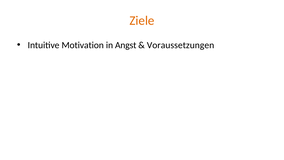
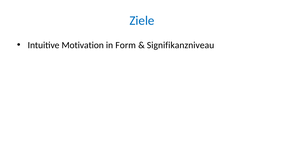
Ziele colour: orange -> blue
Angst: Angst -> Form
Voraussetzungen: Voraussetzungen -> Signifikanzniveau
